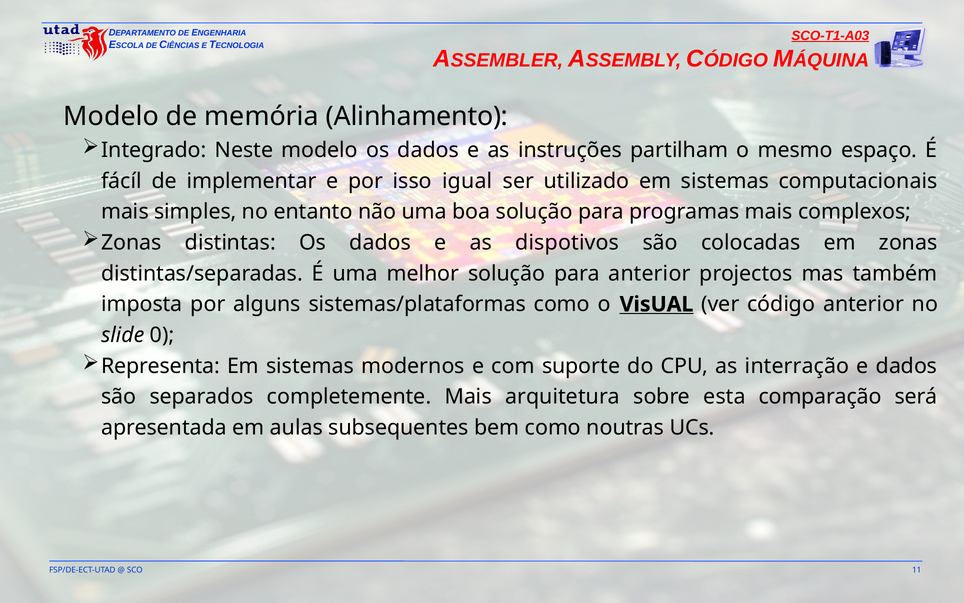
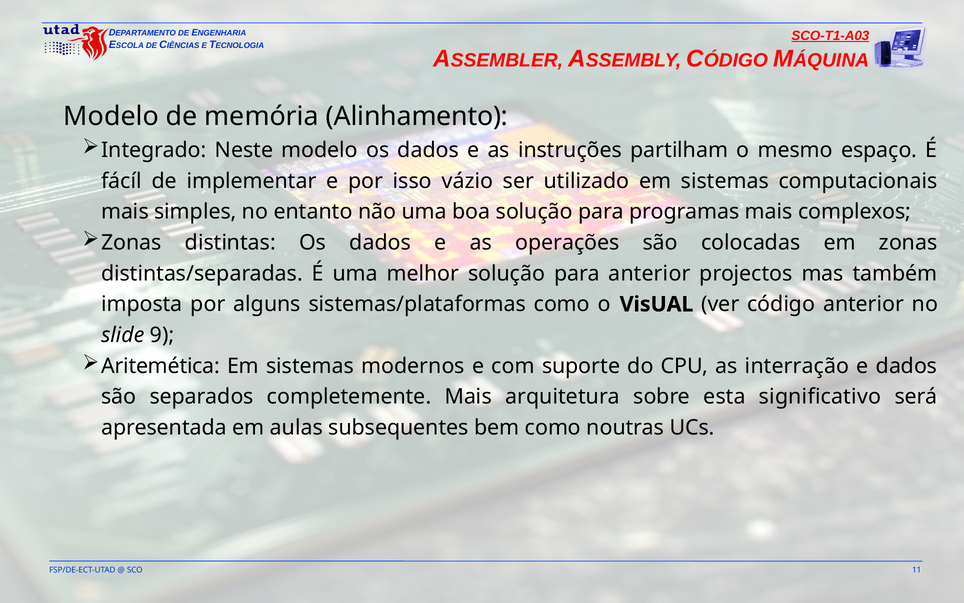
igual: igual -> vázio
dispotivos: dispotivos -> operações
VisUAL underline: present -> none
0: 0 -> 9
Representa: Representa -> Aritemética
comparação: comparação -> significativo
